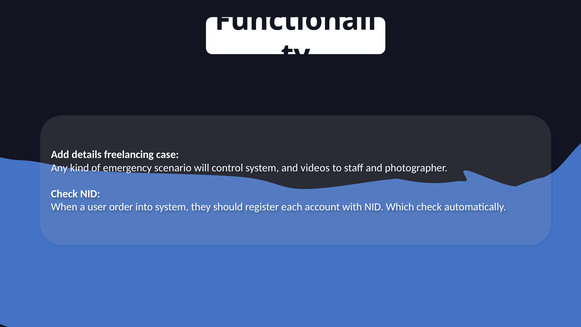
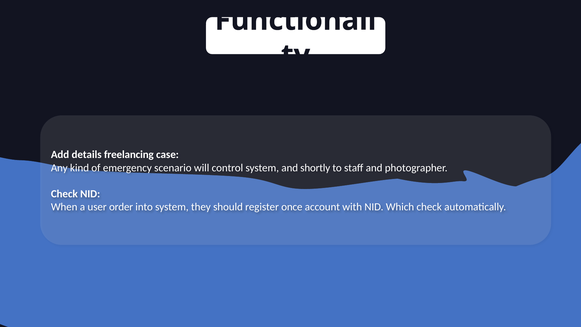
videos: videos -> shortly
each: each -> once
